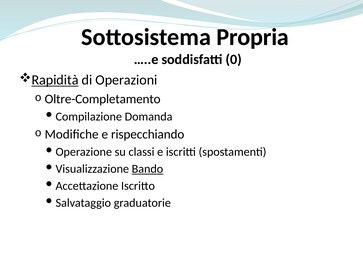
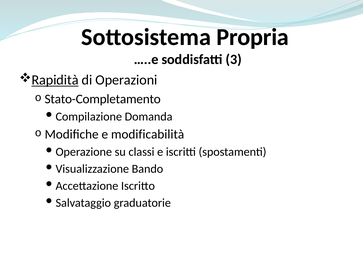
0: 0 -> 3
Oltre-Completamento: Oltre-Completamento -> Stato-Completamento
rispecchiando: rispecchiando -> modificabilità
Bando underline: present -> none
